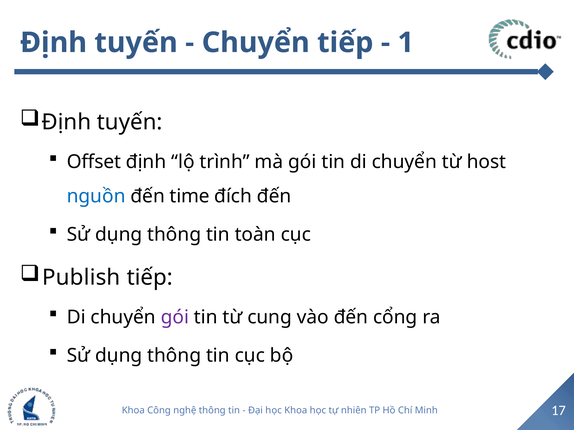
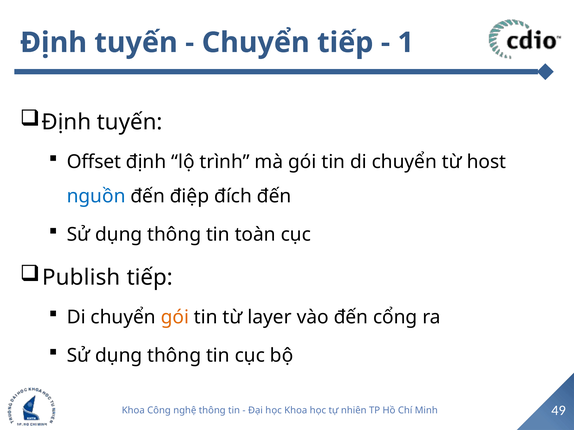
time: time -> điệp
gói at (175, 318) colour: purple -> orange
cung: cung -> layer
17: 17 -> 49
